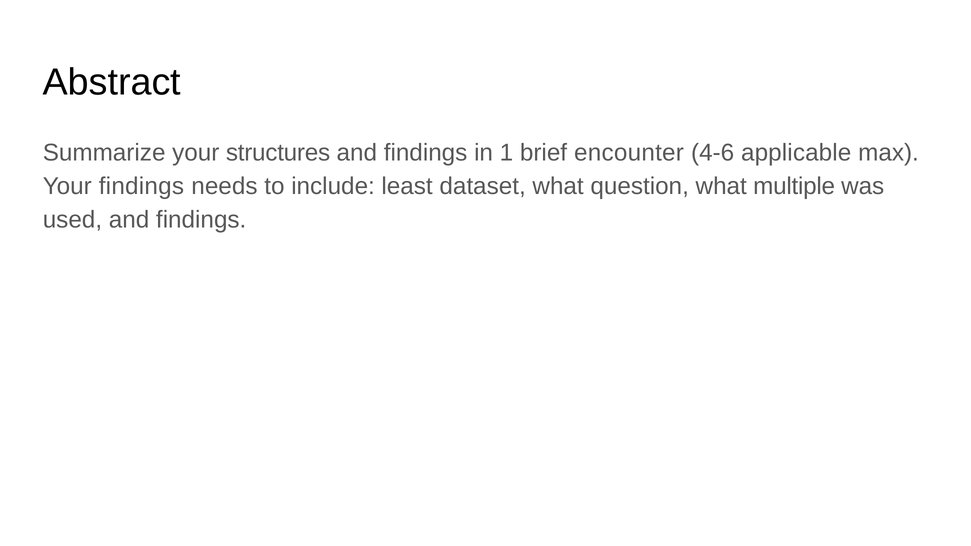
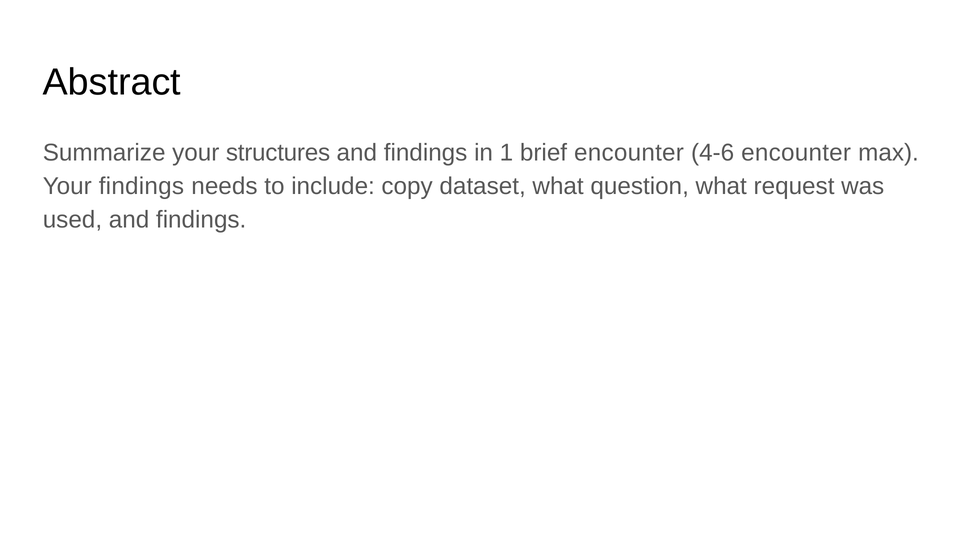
4-6 applicable: applicable -> encounter
least: least -> copy
multiple: multiple -> request
